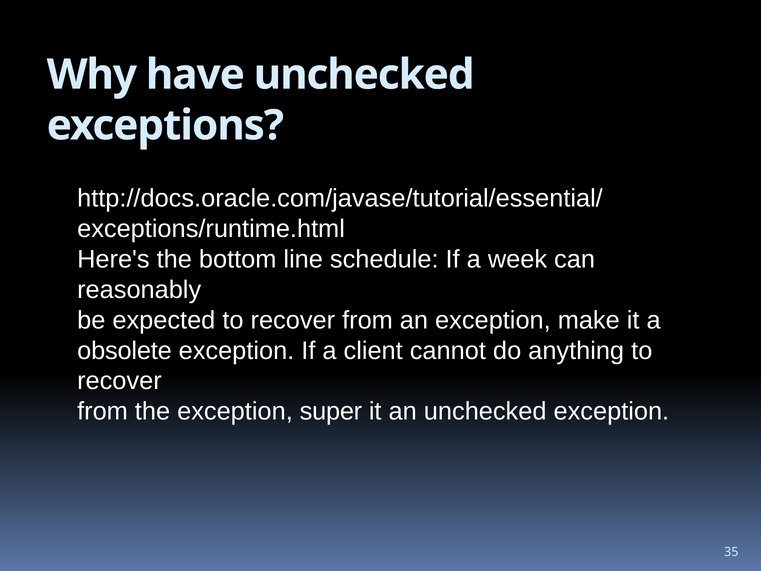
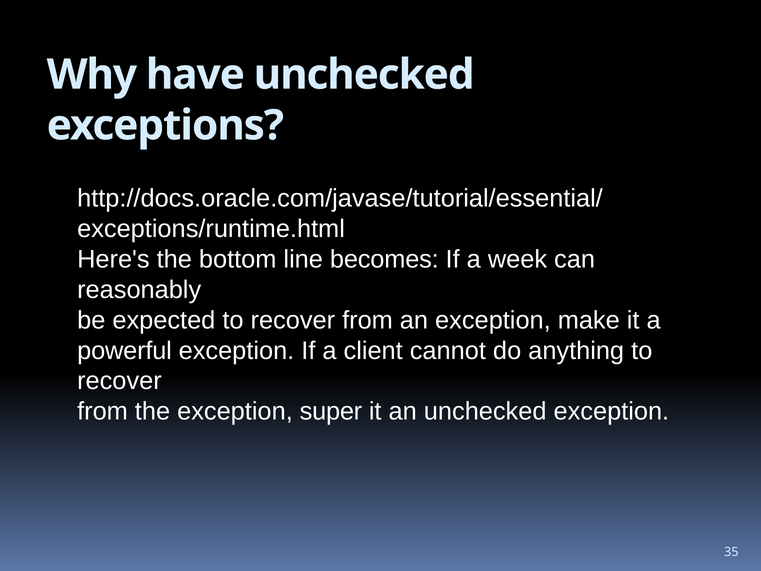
schedule: schedule -> becomes
obsolete: obsolete -> powerful
